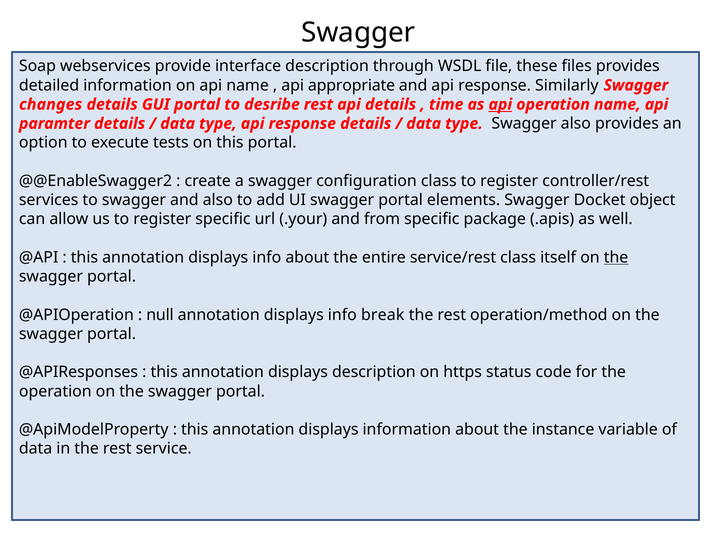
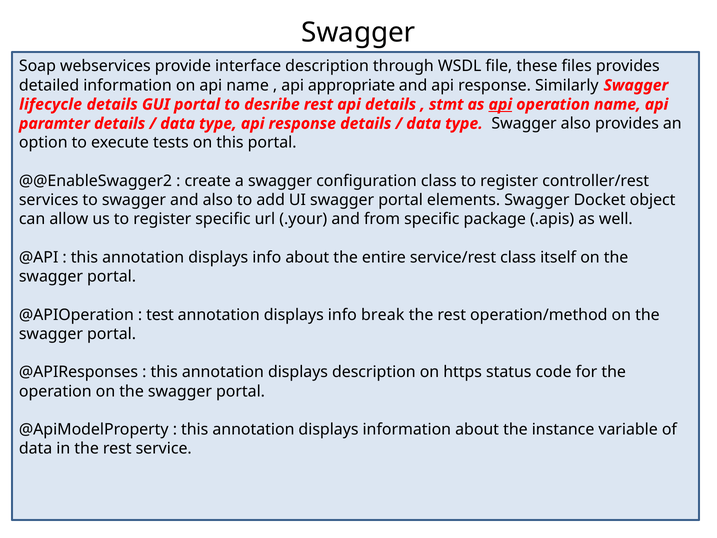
changes: changes -> lifecycle
time: time -> stmt
the at (616, 257) underline: present -> none
null: null -> test
